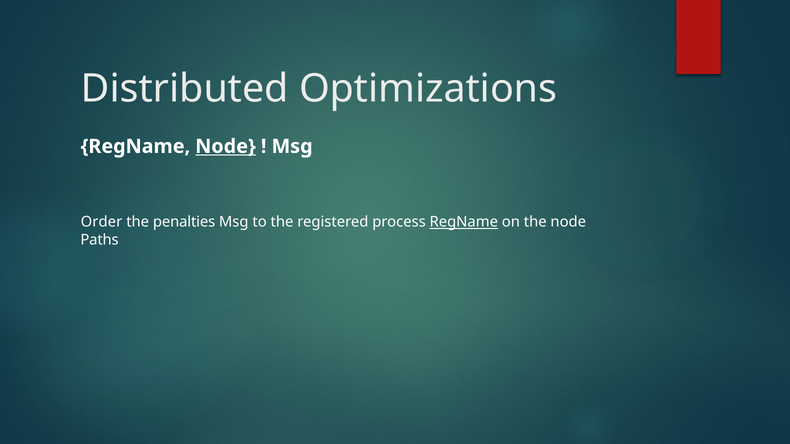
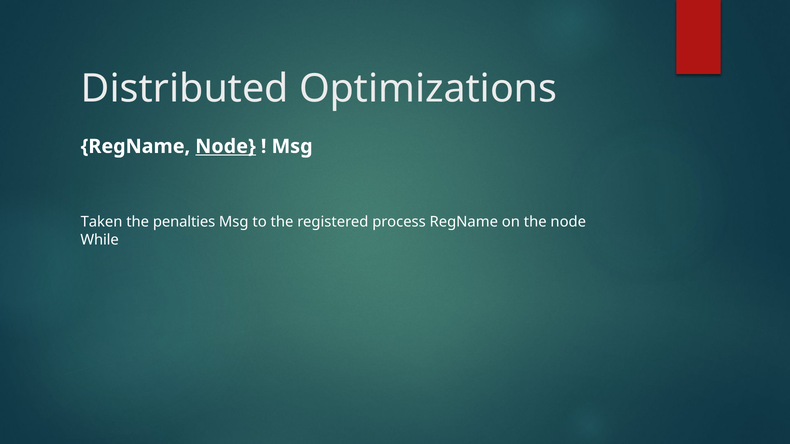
Order: Order -> Taken
RegName at (464, 222) underline: present -> none
Paths: Paths -> While
